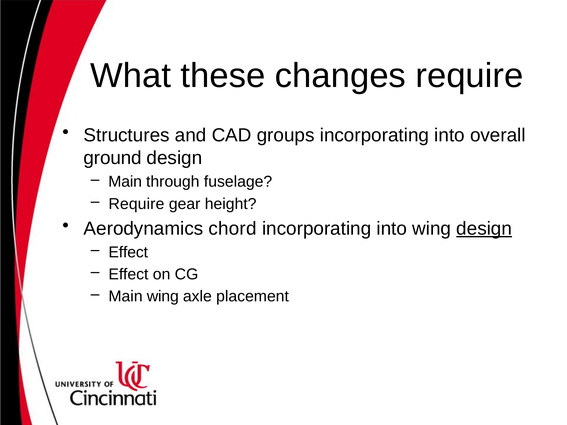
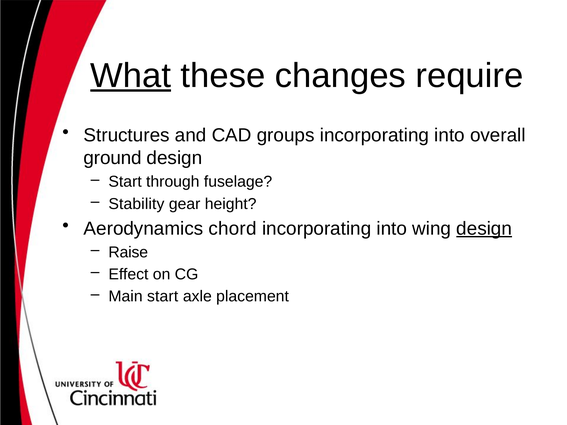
What underline: none -> present
Main at (125, 182): Main -> Start
Require at (136, 204): Require -> Stability
Effect at (128, 252): Effect -> Raise
Main wing: wing -> start
